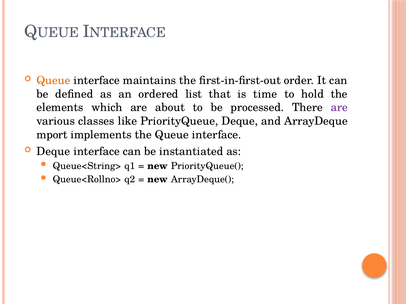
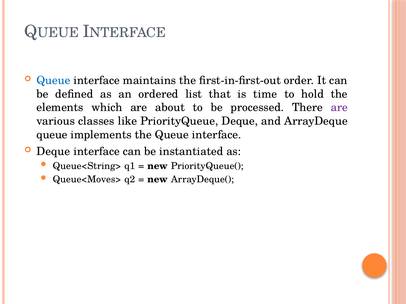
Queue at (53, 81) colour: orange -> blue
mport at (52, 135): mport -> queue
Queue<Rollno>: Queue<Rollno> -> Queue<Moves>
